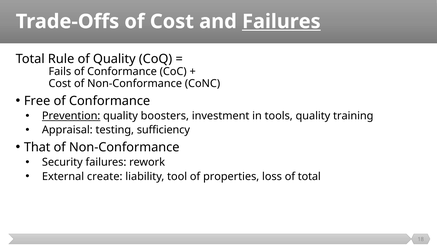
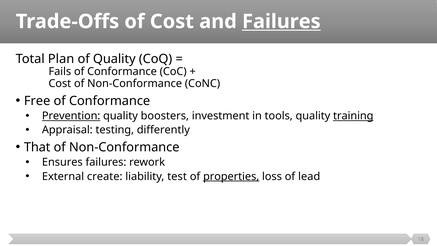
Rule: Rule -> Plan
training underline: none -> present
sufficiency: sufficiency -> differently
Security: Security -> Ensures
tool: tool -> test
properties underline: none -> present
of total: total -> lead
